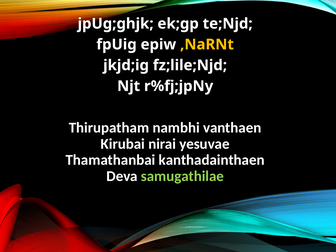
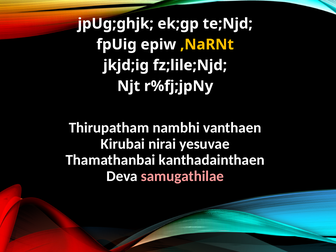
samugathilae colour: light green -> pink
